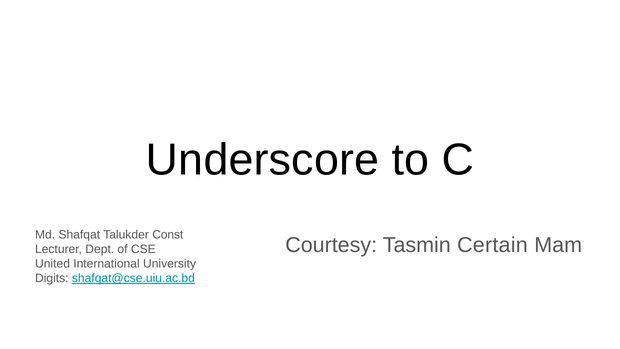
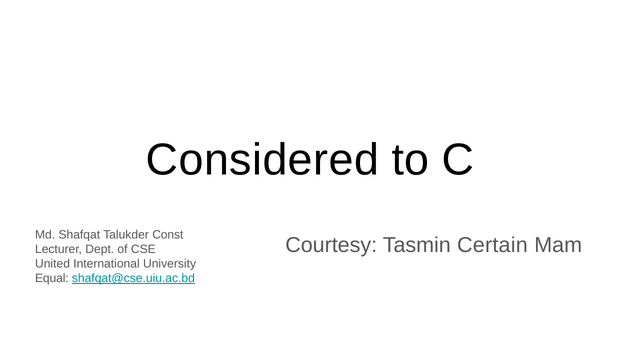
Underscore: Underscore -> Considered
Digits: Digits -> Equal
